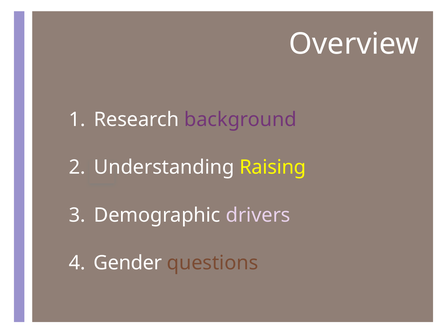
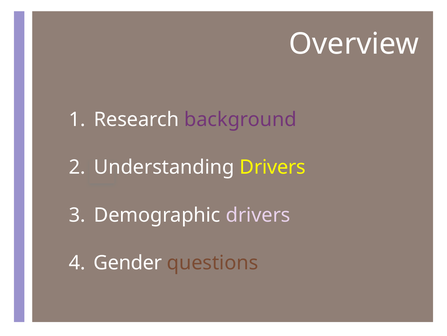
Raising at (273, 167): Raising -> Drivers
